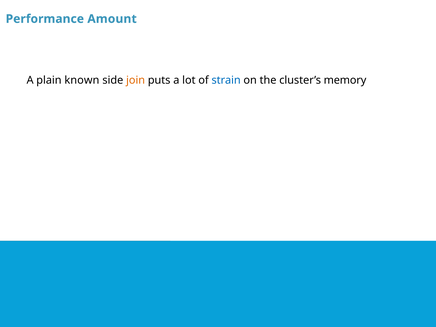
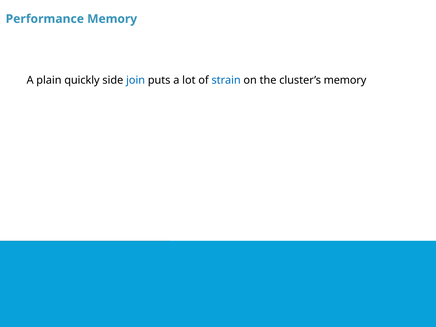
Performance Amount: Amount -> Memory
known: known -> quickly
join colour: orange -> blue
